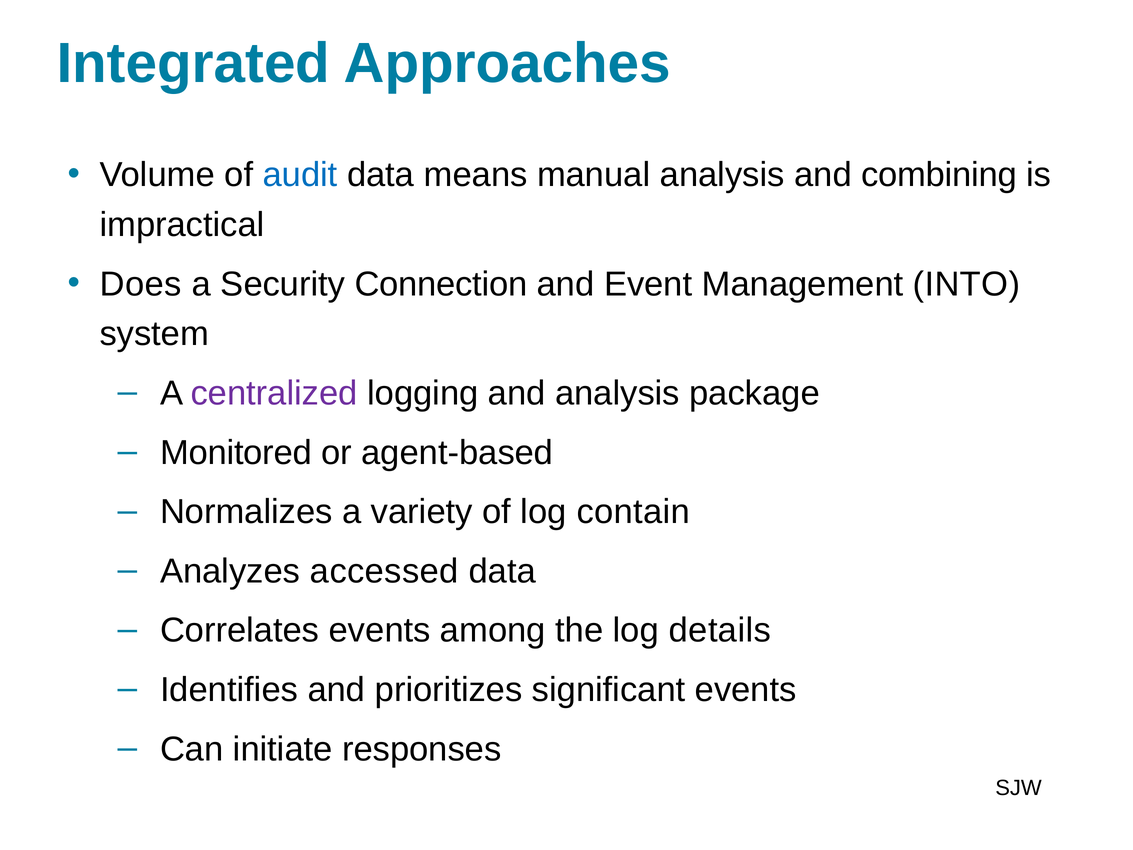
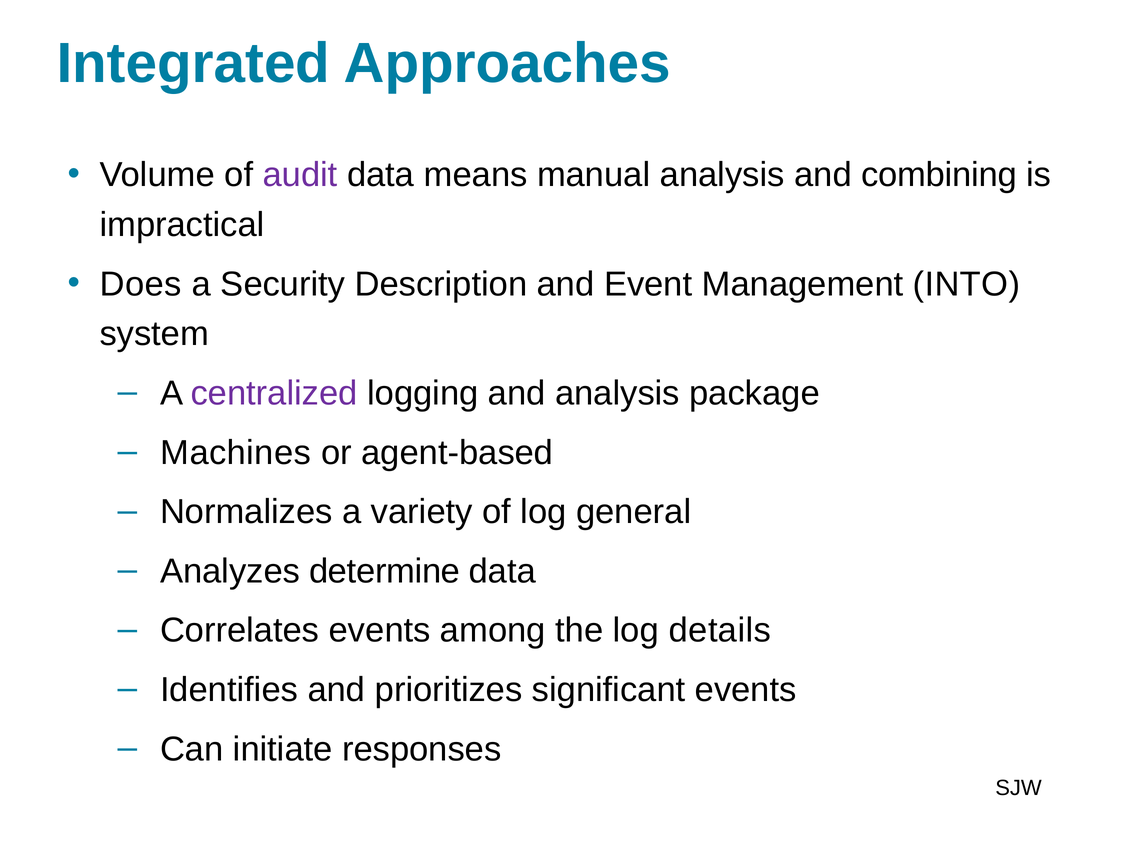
audit colour: blue -> purple
Connection: Connection -> Description
Monitored: Monitored -> Machines
contain: contain -> general
accessed: accessed -> determine
